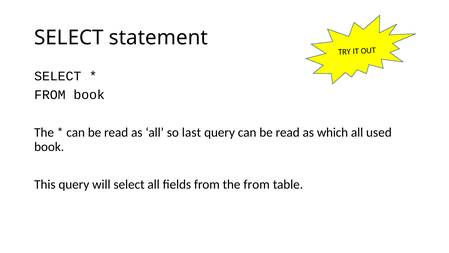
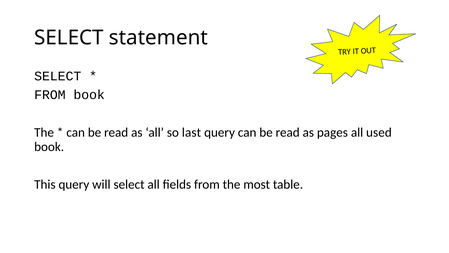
which: which -> pages
the from: from -> most
